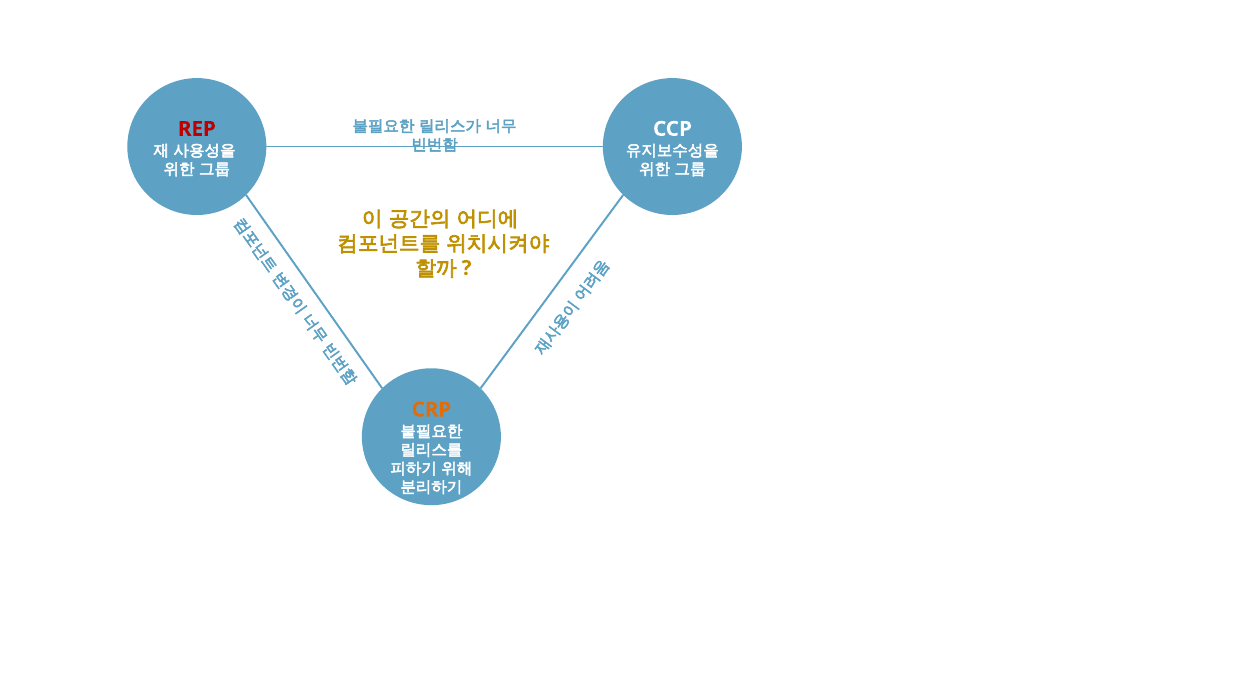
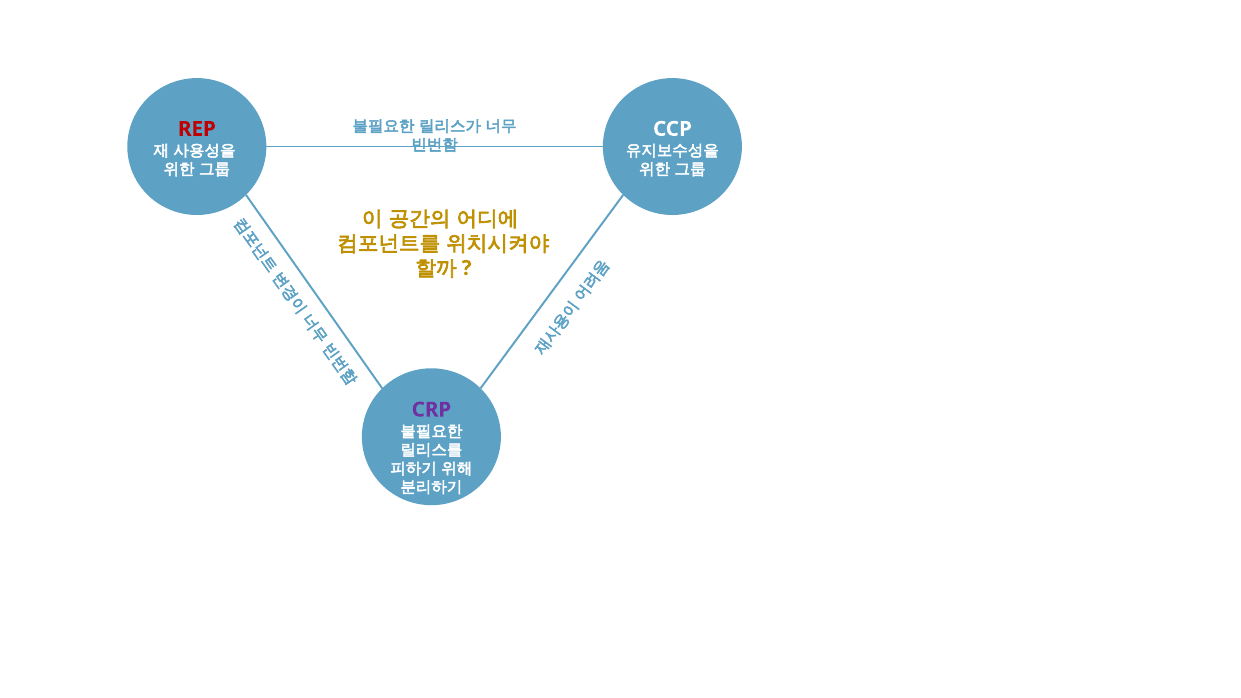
CRP colour: orange -> purple
